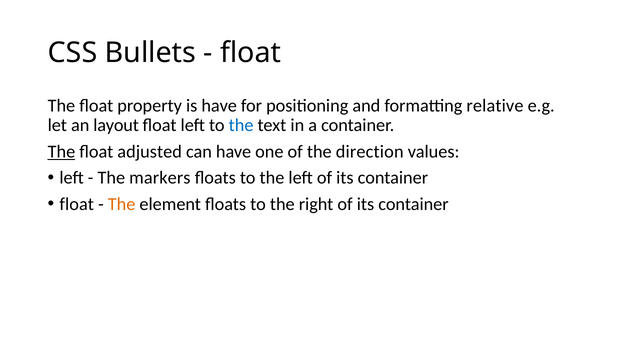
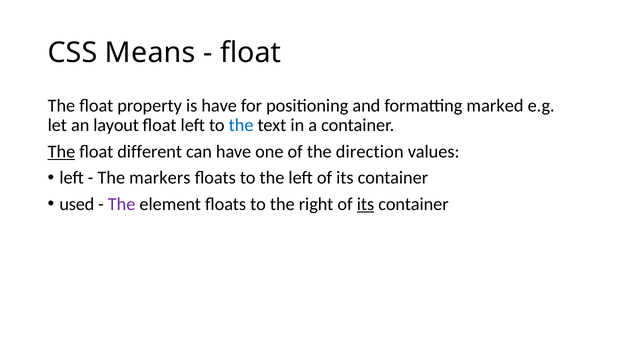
Bullets: Bullets -> Means
relative: relative -> marked
adjusted: adjusted -> different
float at (77, 204): float -> used
The at (122, 204) colour: orange -> purple
its at (365, 204) underline: none -> present
